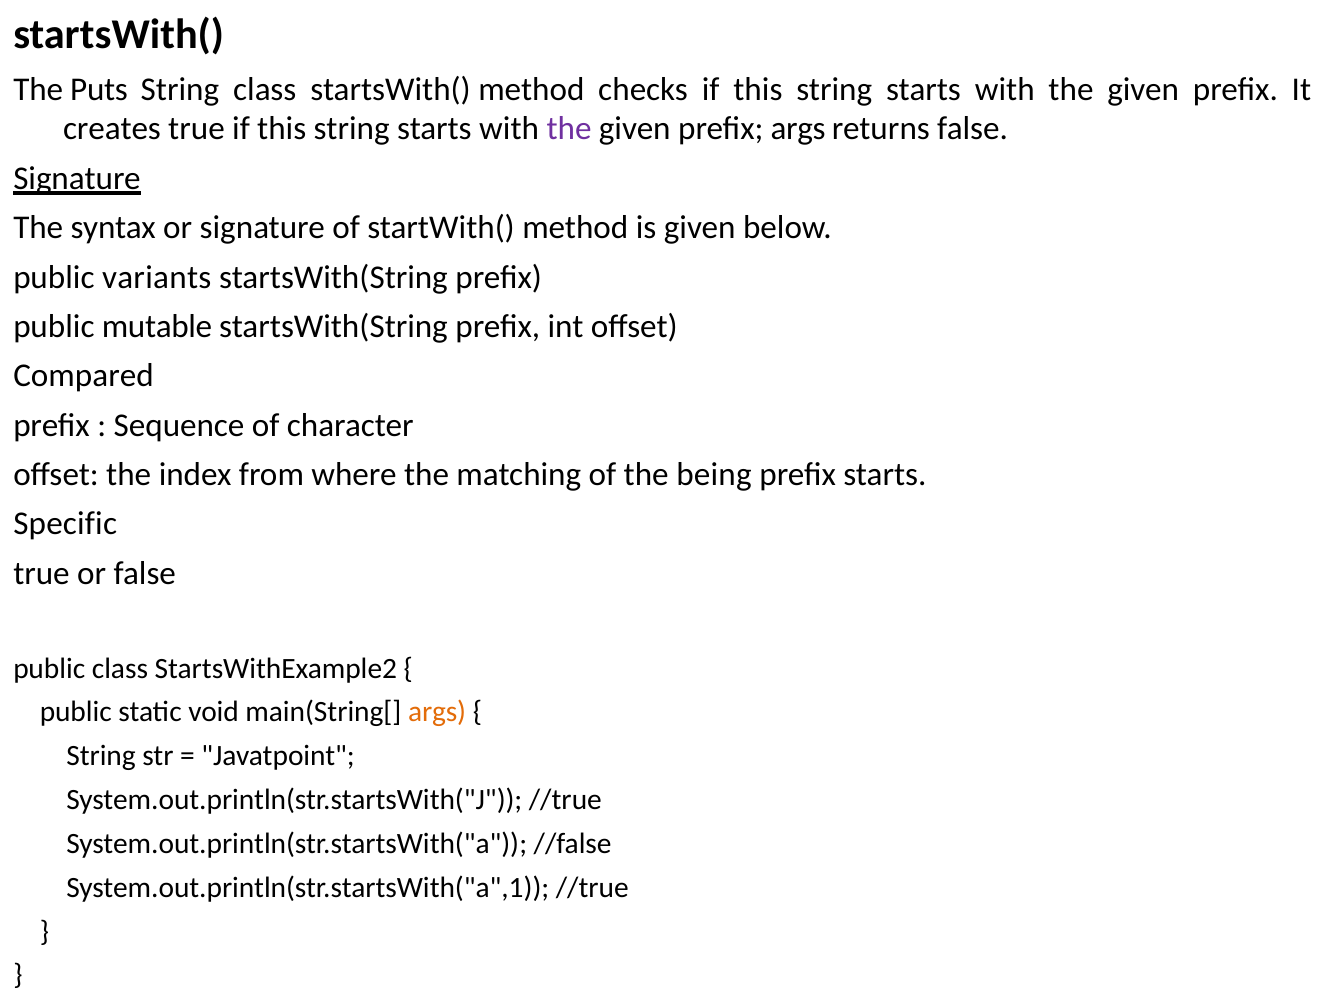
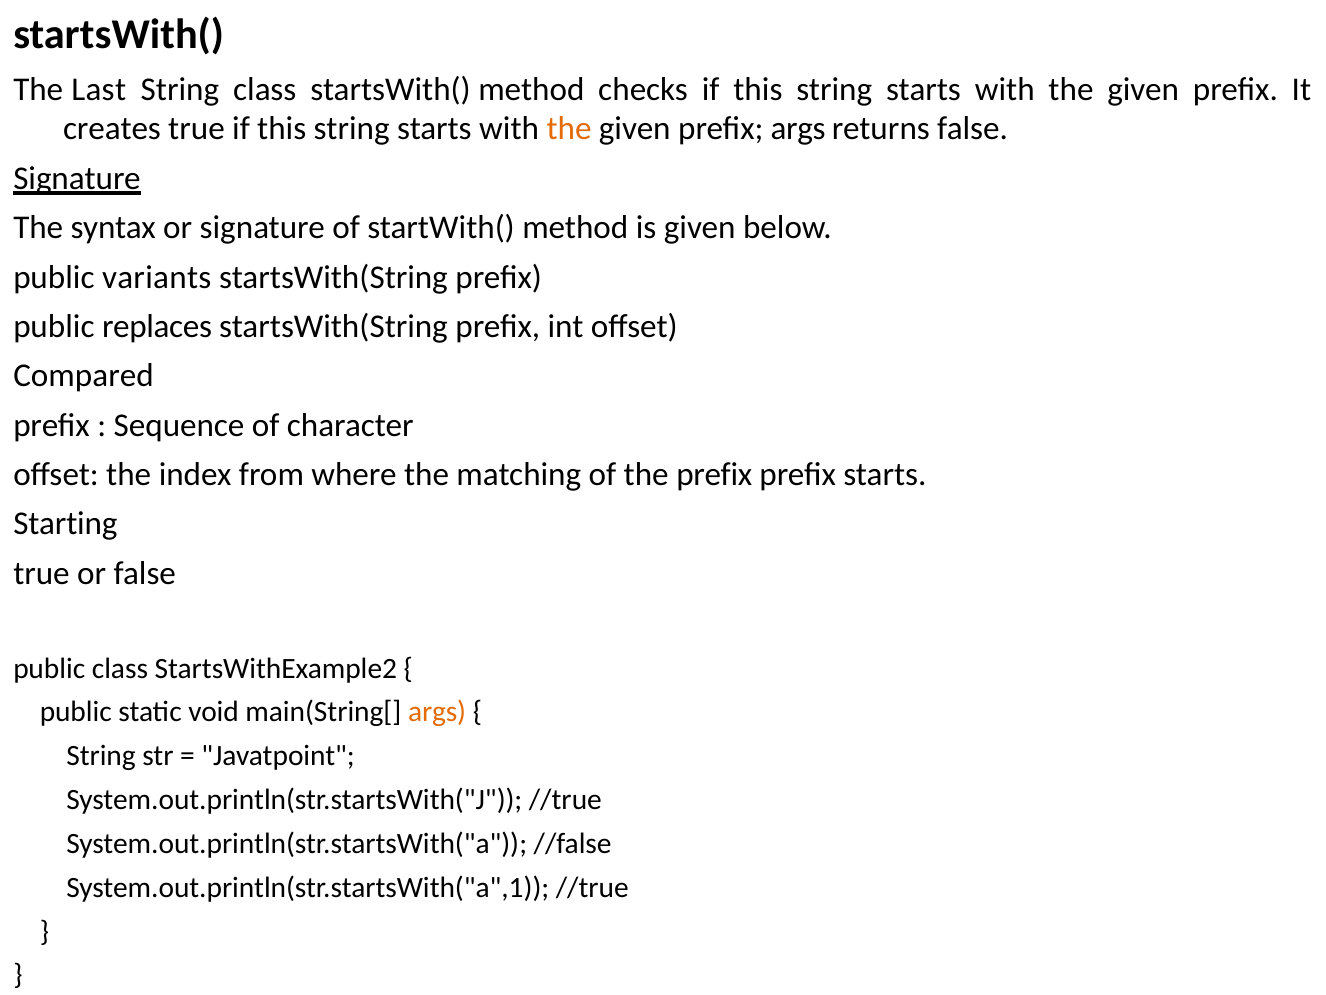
Puts: Puts -> Last
the at (569, 129) colour: purple -> orange
mutable: mutable -> replaces
the being: being -> prefix
Specific: Specific -> Starting
